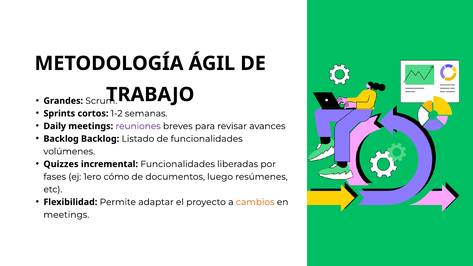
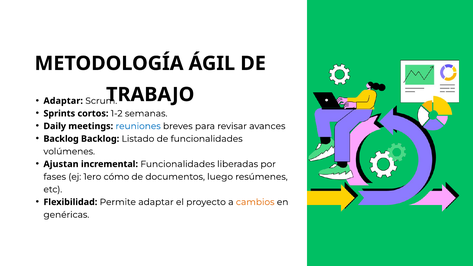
Grandes at (63, 101): Grandes -> Adaptar
reuniones colour: purple -> blue
Quizzes: Quizzes -> Ajustan
meetings at (66, 215): meetings -> genéricas
